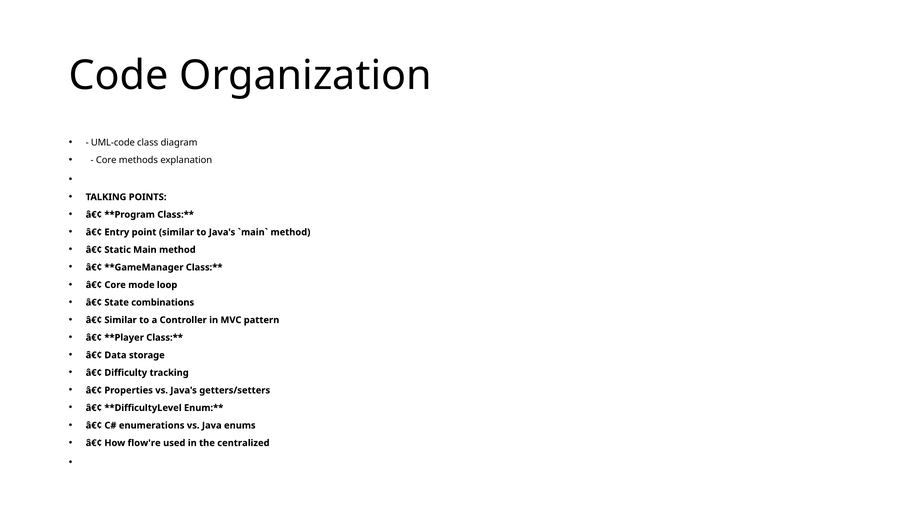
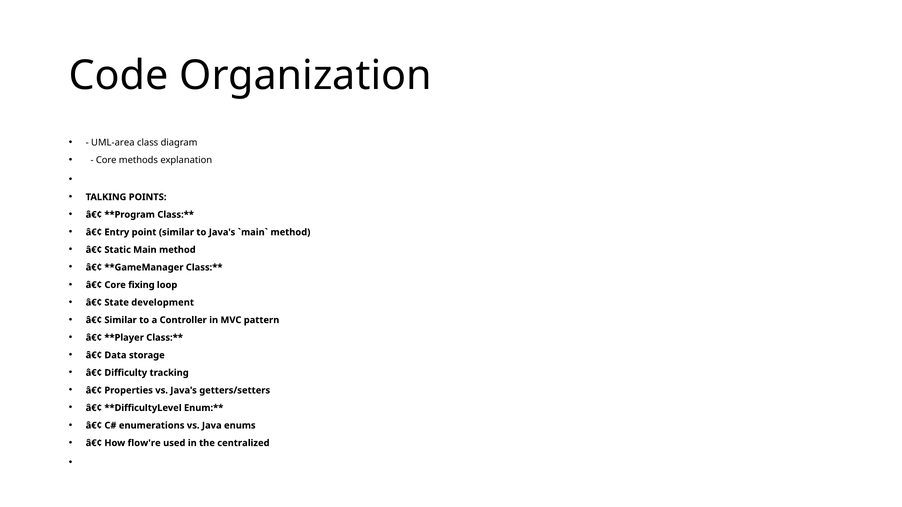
UML-code: UML-code -> UML-area
mode: mode -> fixing
combinations: combinations -> development
